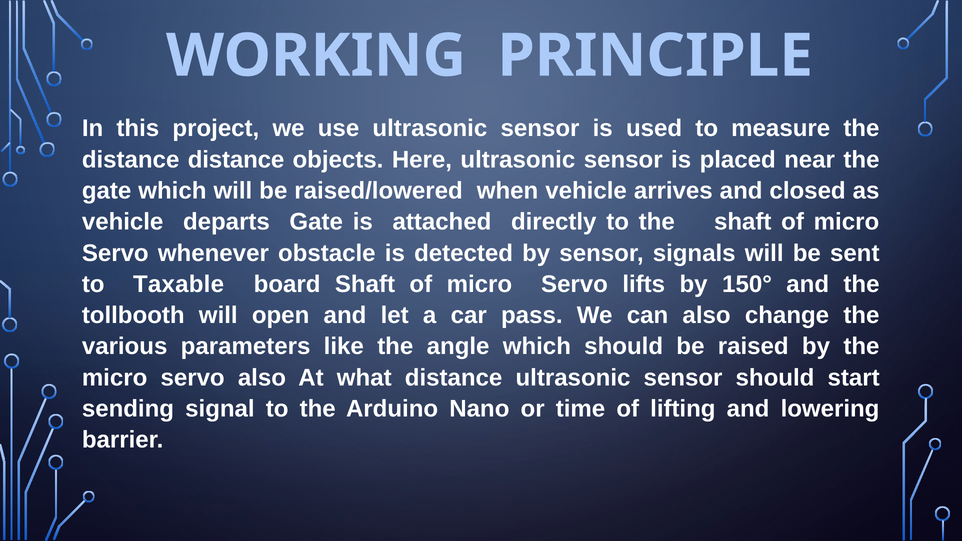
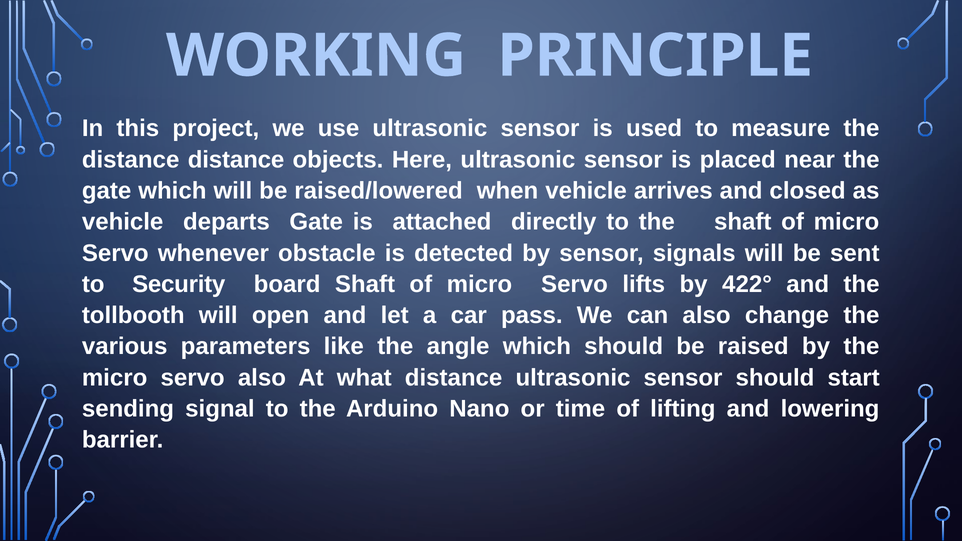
Taxable: Taxable -> Security
150°: 150° -> 422°
